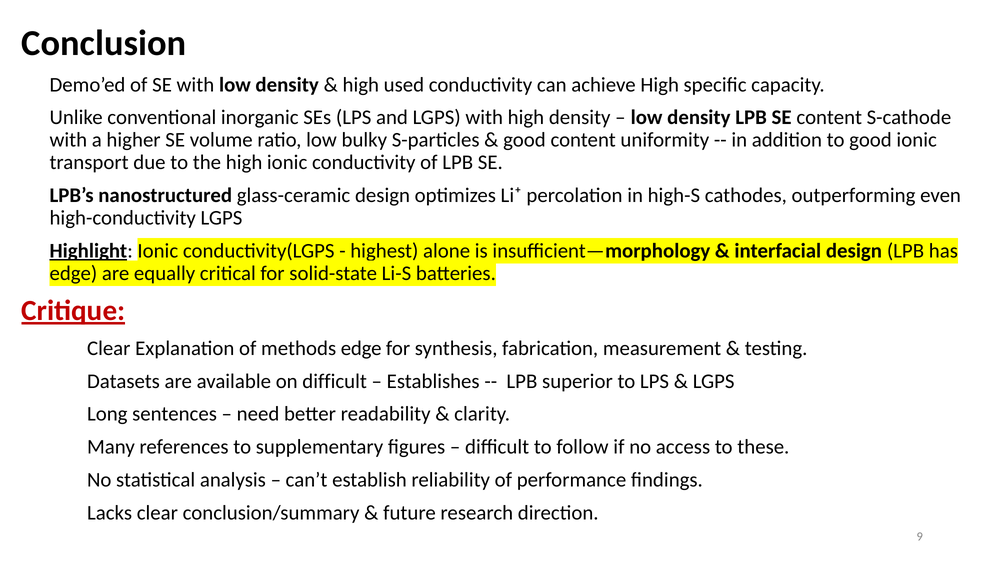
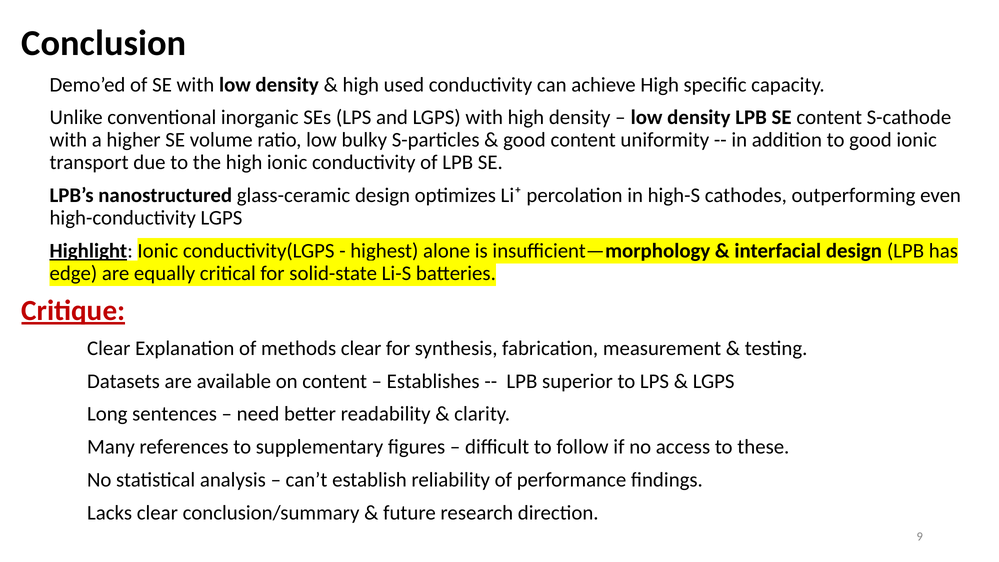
methods edge: edge -> clear
on difficult: difficult -> content
